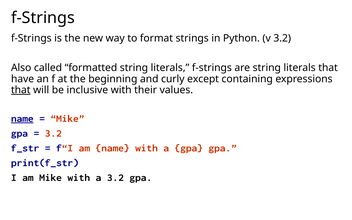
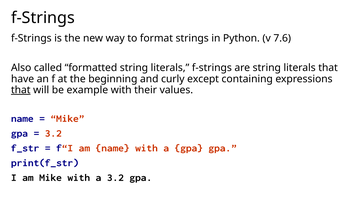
v 3.2: 3.2 -> 7.6
inclusive: inclusive -> example
name at (22, 118) underline: present -> none
